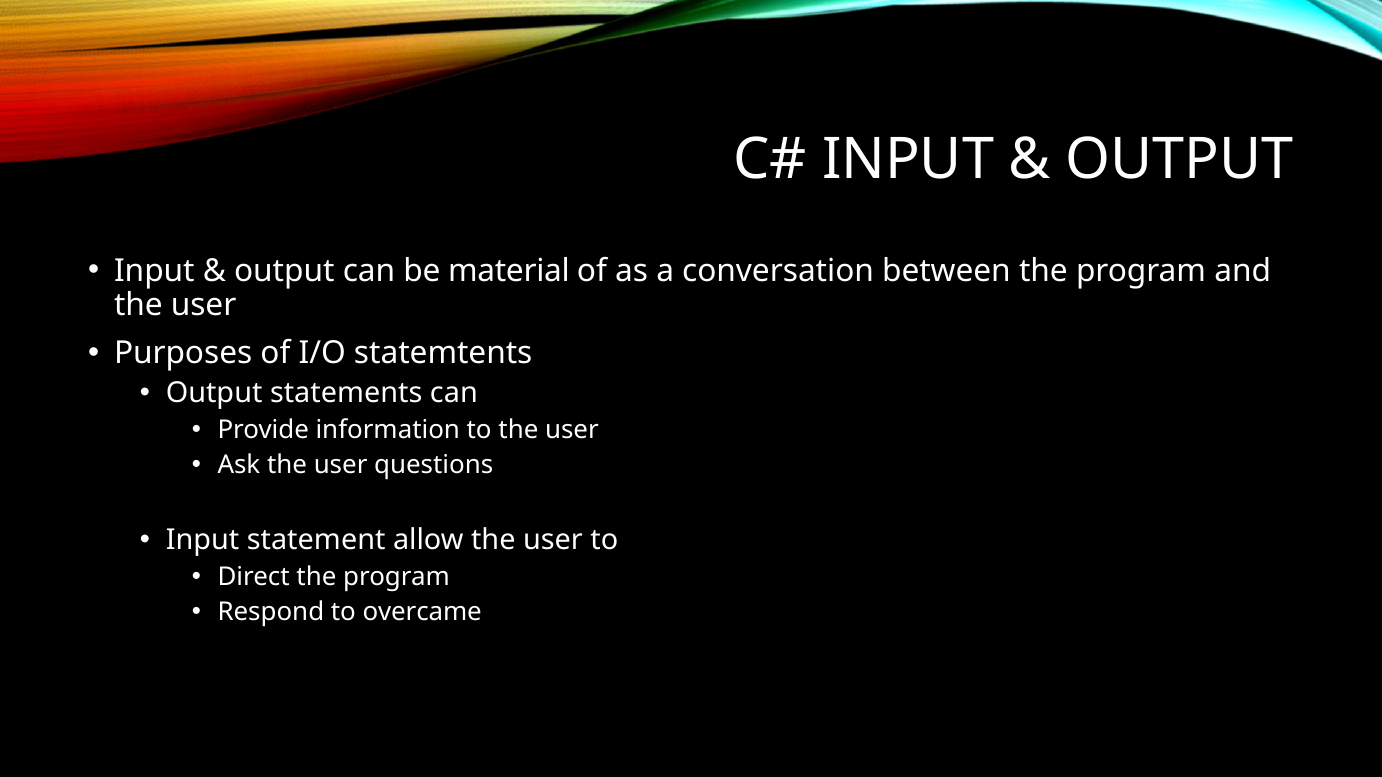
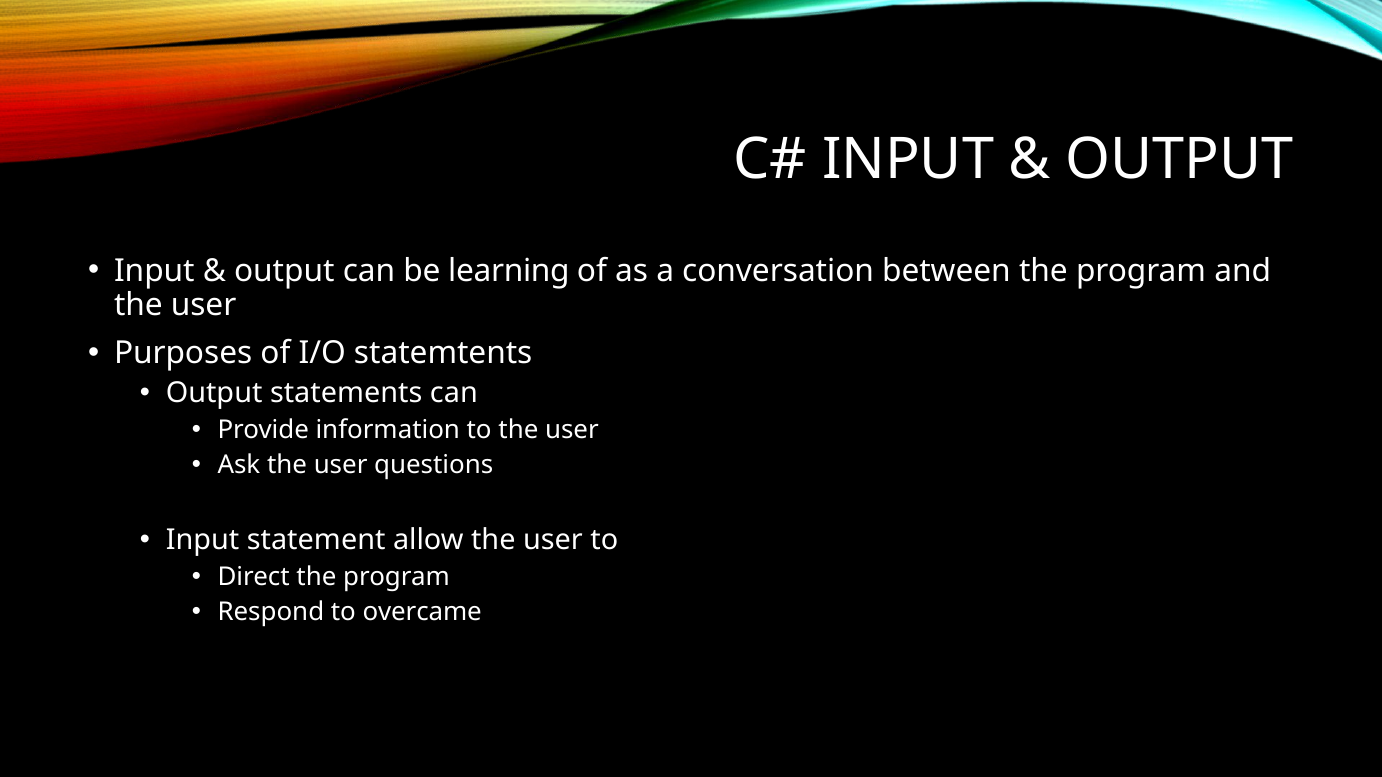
material: material -> learning
